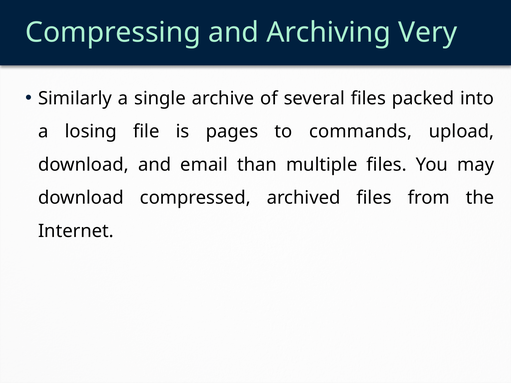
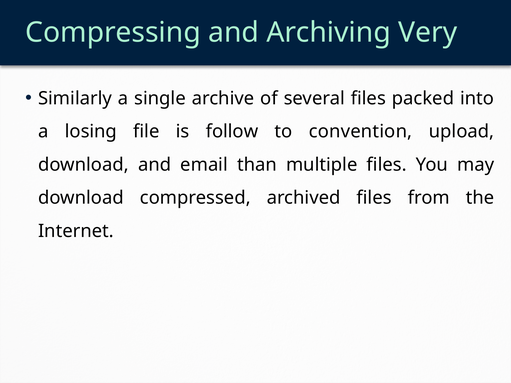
pages: pages -> follow
commands: commands -> convention
